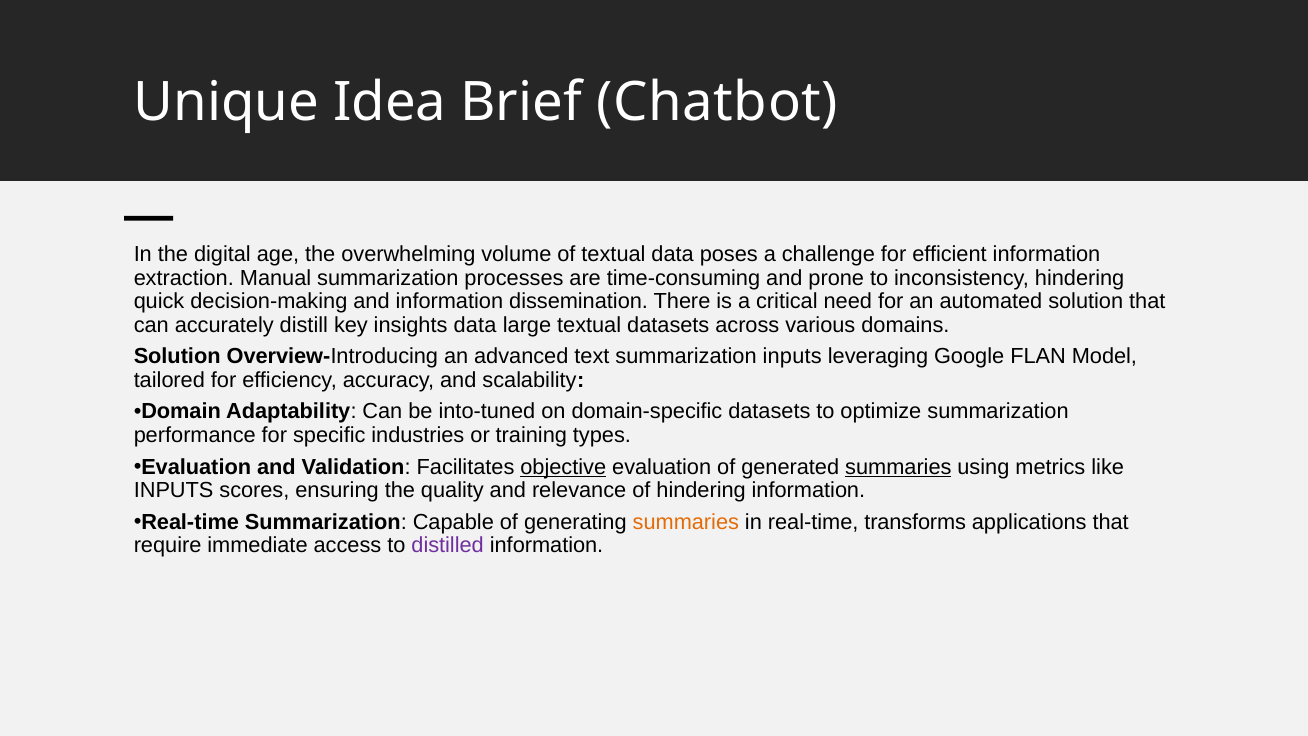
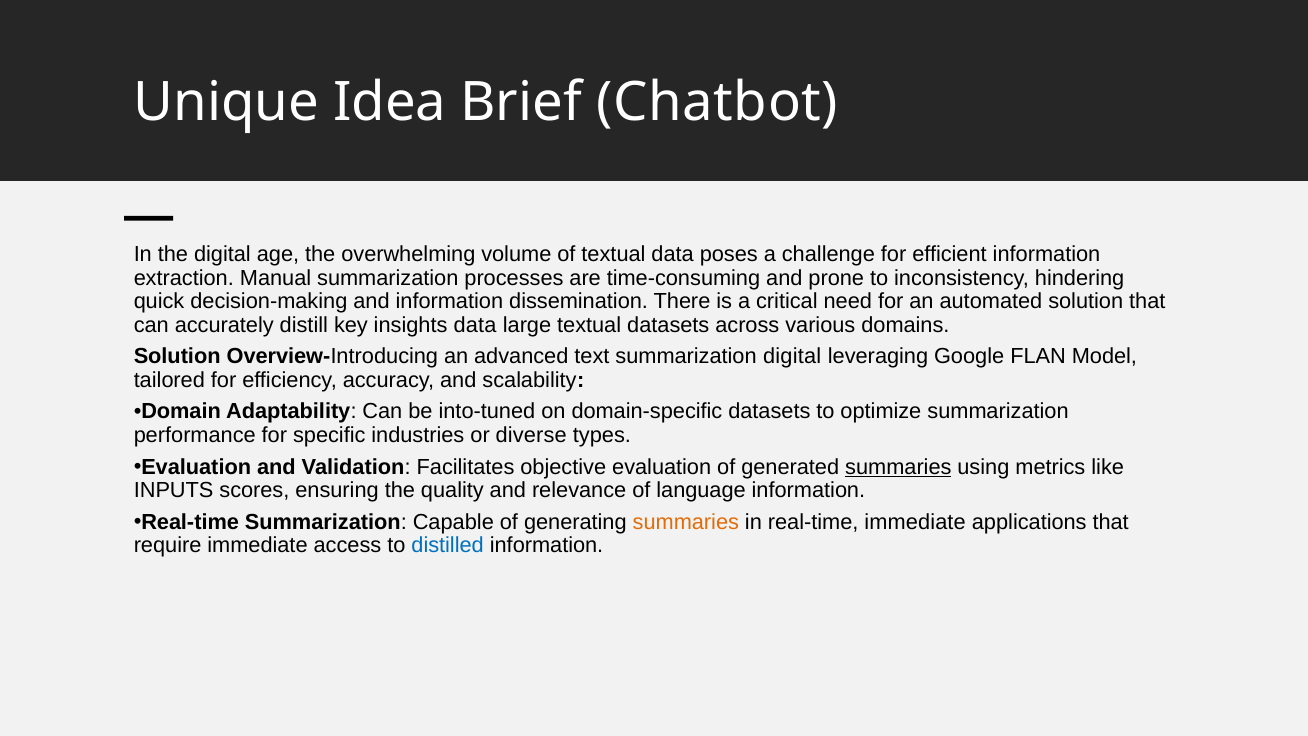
summarization inputs: inputs -> digital
training: training -> diverse
objective underline: present -> none
of hindering: hindering -> language
real-time transforms: transforms -> immediate
distilled colour: purple -> blue
